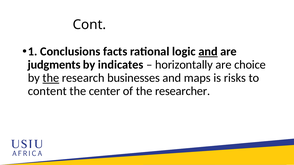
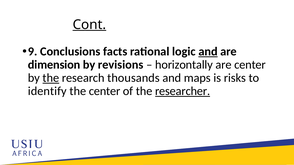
Cont underline: none -> present
1: 1 -> 9
judgments: judgments -> dimension
indicates: indicates -> revisions
are choice: choice -> center
businesses: businesses -> thousands
content: content -> identify
researcher underline: none -> present
